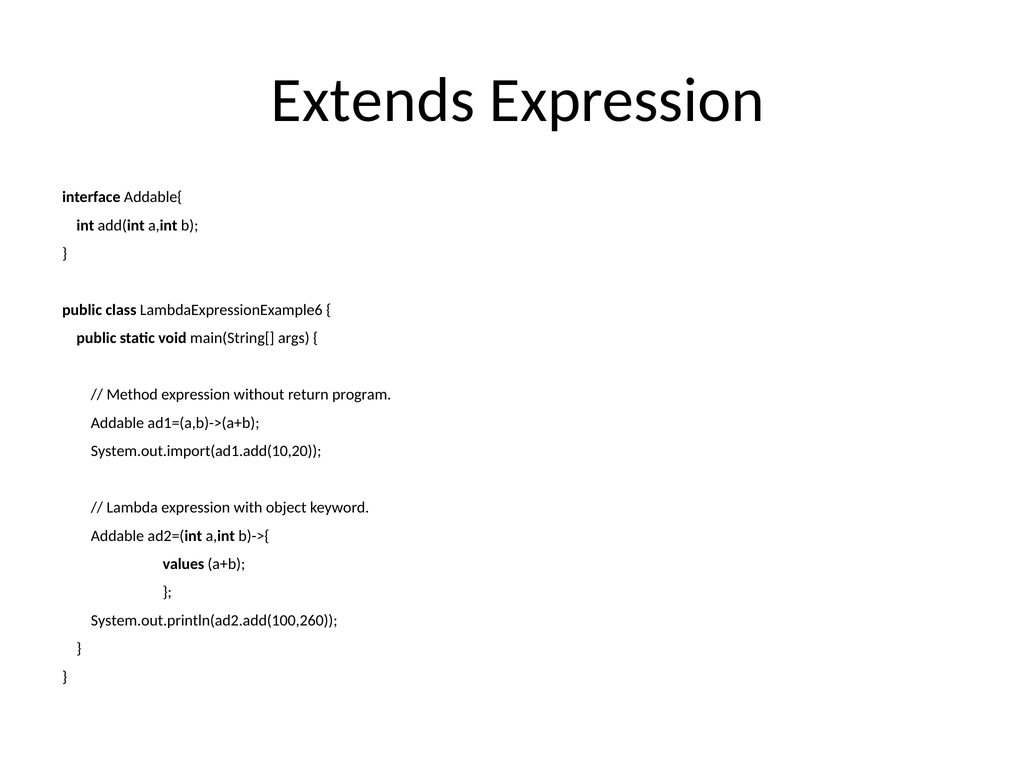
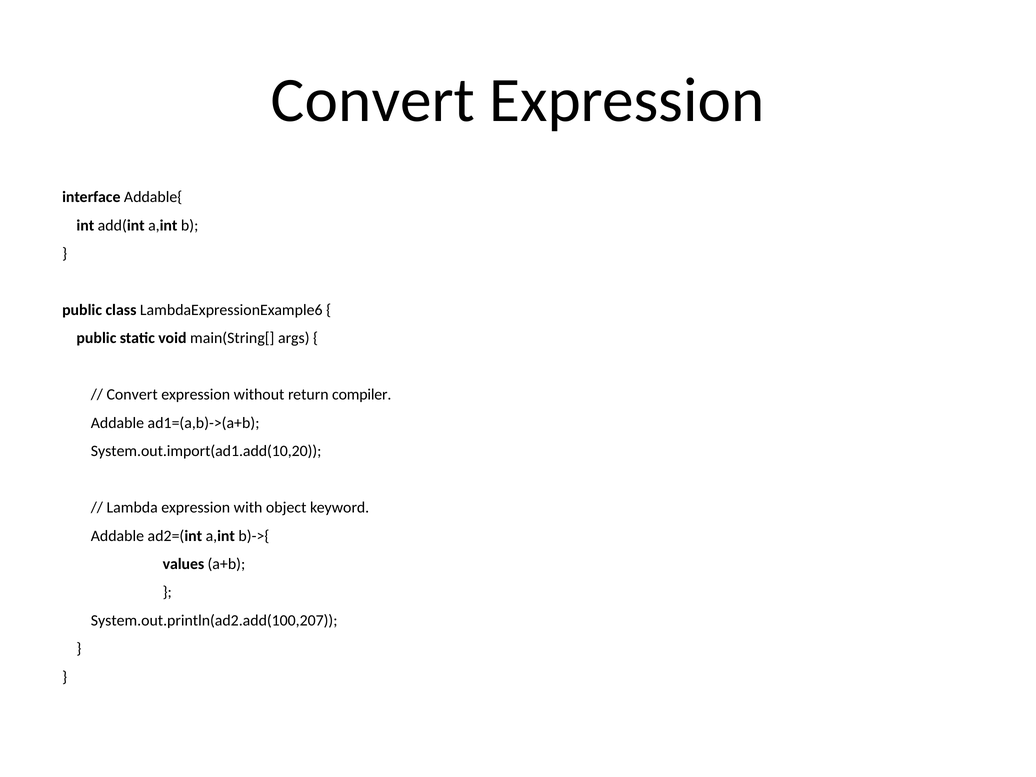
Extends at (373, 100): Extends -> Convert
Method at (132, 395): Method -> Convert
program: program -> compiler
System.out.println(ad2.add(100,260: System.out.println(ad2.add(100,260 -> System.out.println(ad2.add(100,207
